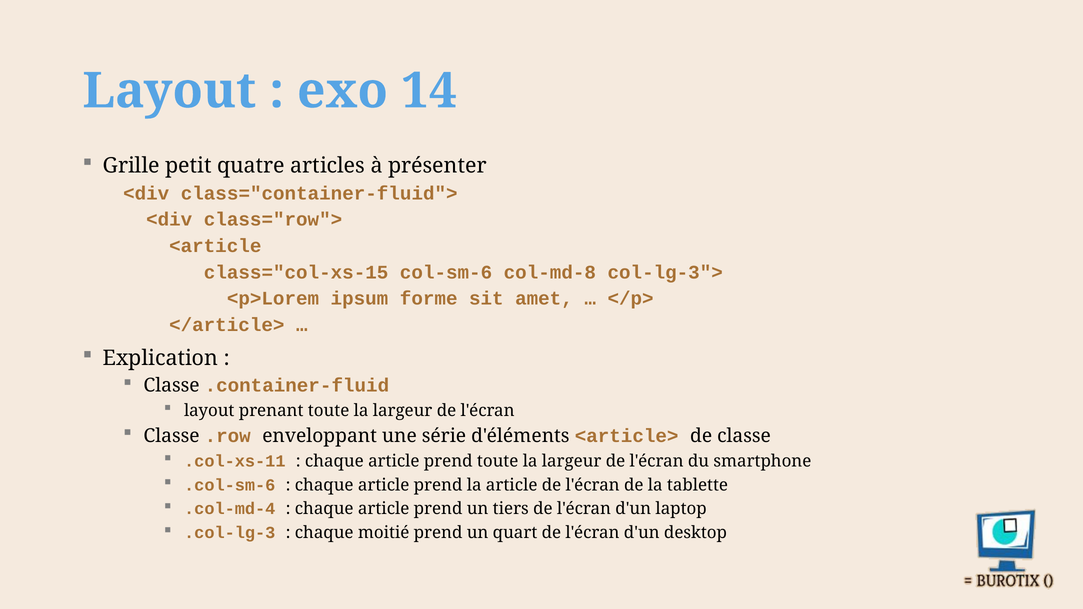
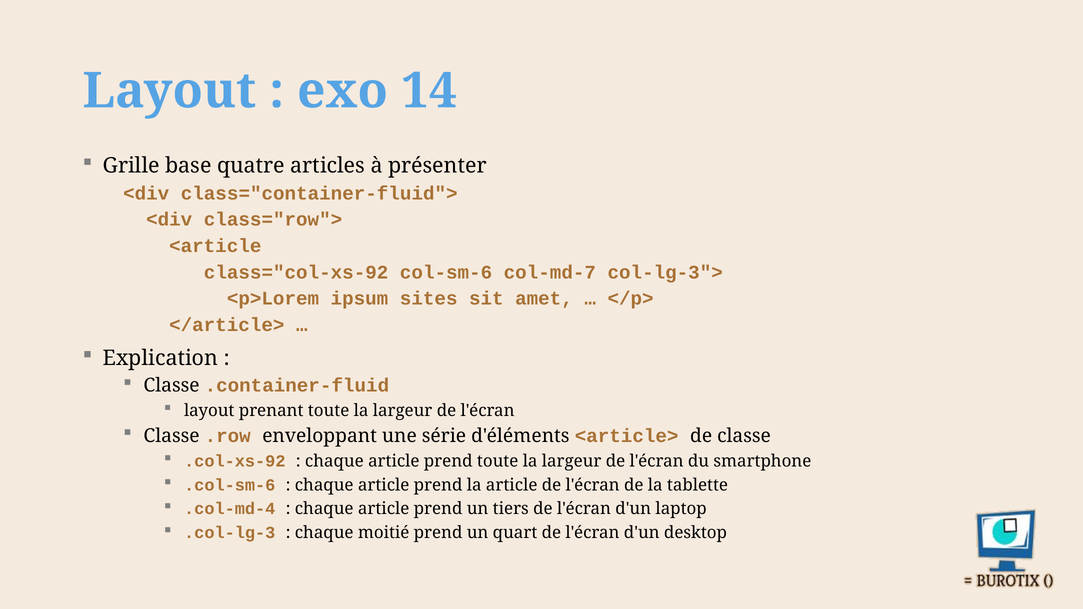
petit: petit -> base
class="col-xs-15: class="col-xs-15 -> class="col-xs-92
col-md-8: col-md-8 -> col-md-7
forme: forme -> sites
.col-xs-11: .col-xs-11 -> .col-xs-92
